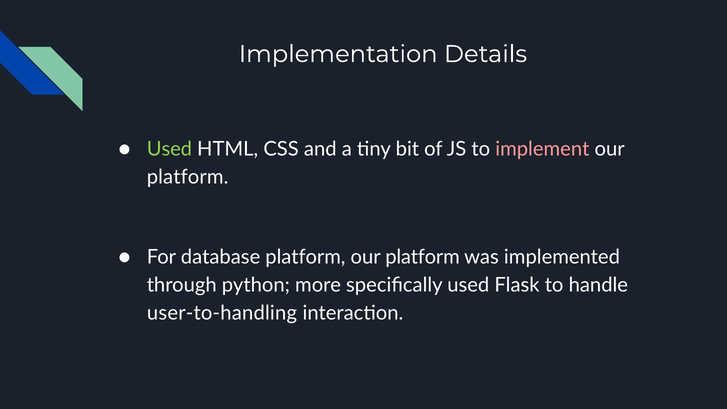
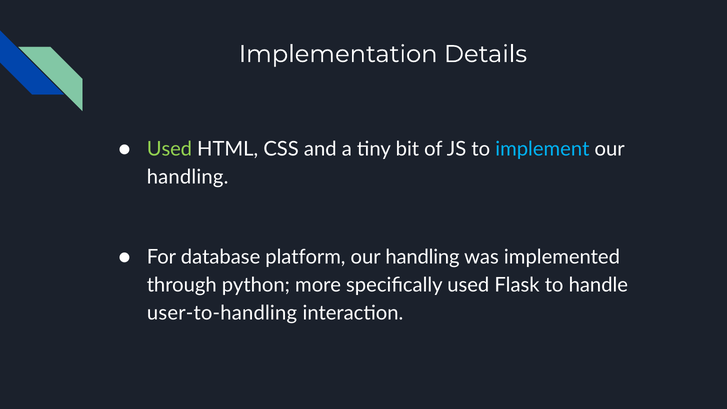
implement colour: pink -> light blue
platform at (188, 177): platform -> handling
platform at (423, 257): platform -> handling
